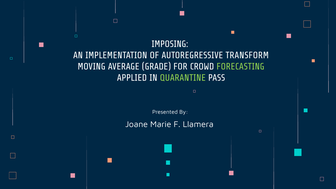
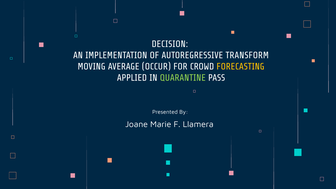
IMPOSING: IMPOSING -> DECISION
GRADE: GRADE -> OCCUR
FORECASTING colour: light green -> yellow
